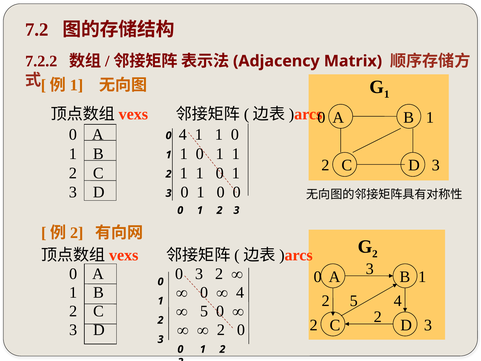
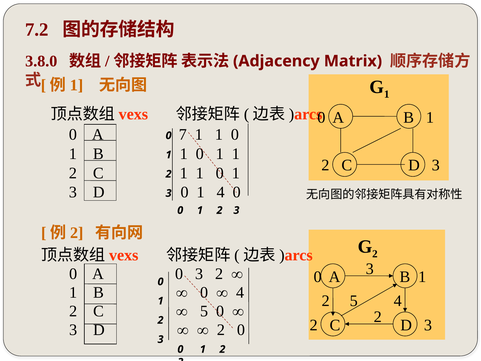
7.2.2: 7.2.2 -> 3.8.0
A 4: 4 -> 7
0 1 0: 0 -> 4
